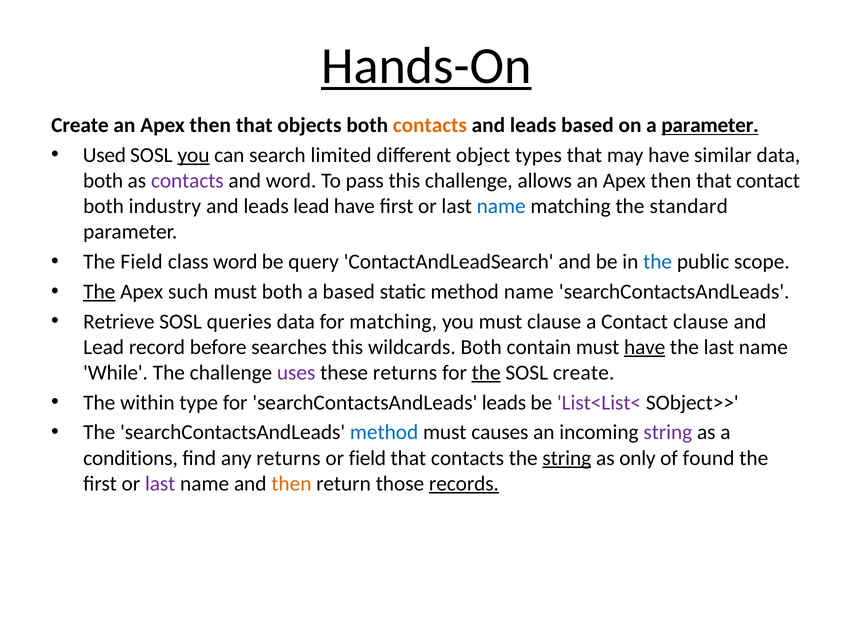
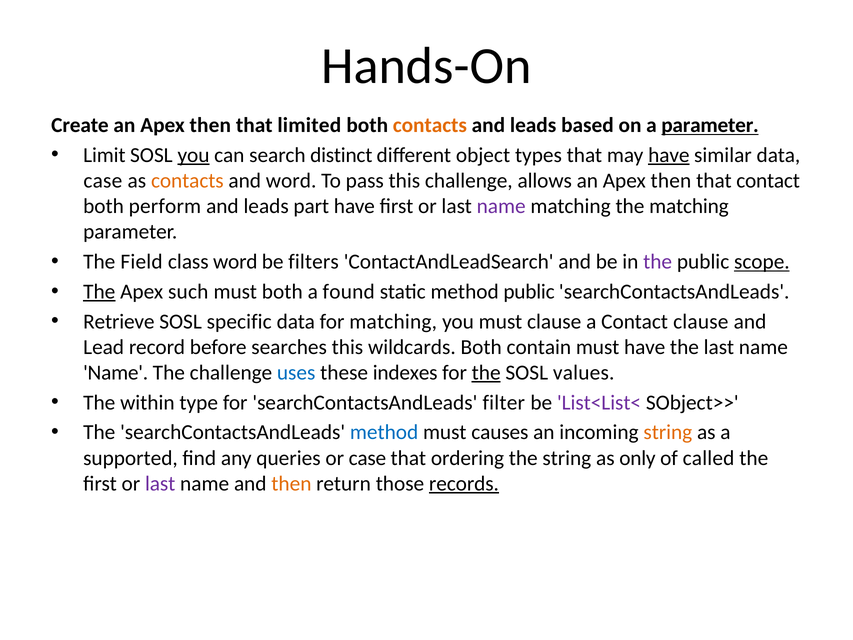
Hands-On underline: present -> none
objects: objects -> limited
Used: Used -> Limit
limited: limited -> distinct
have at (669, 155) underline: none -> present
both at (103, 181): both -> case
contacts at (187, 181) colour: purple -> orange
industry: industry -> perform
leads lead: lead -> part
name at (501, 206) colour: blue -> purple
the standard: standard -> matching
query: query -> filters
the at (658, 262) colour: blue -> purple
scope underline: none -> present
a based: based -> found
method name: name -> public
queries: queries -> specific
have at (645, 347) underline: present -> none
While at (116, 373): While -> Name
uses colour: purple -> blue
these returns: returns -> indexes
SOSL create: create -> values
searchContactsAndLeads leads: leads -> filter
string at (668, 432) colour: purple -> orange
conditions: conditions -> supported
any returns: returns -> queries
or field: field -> case
that contacts: contacts -> ordering
string at (567, 458) underline: present -> none
found: found -> called
